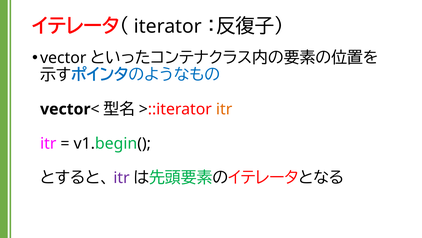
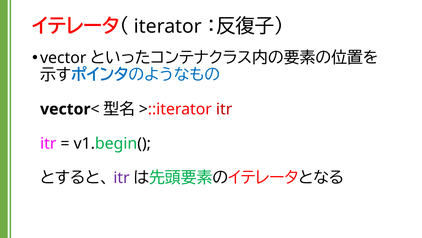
itr at (224, 109) colour: orange -> red
